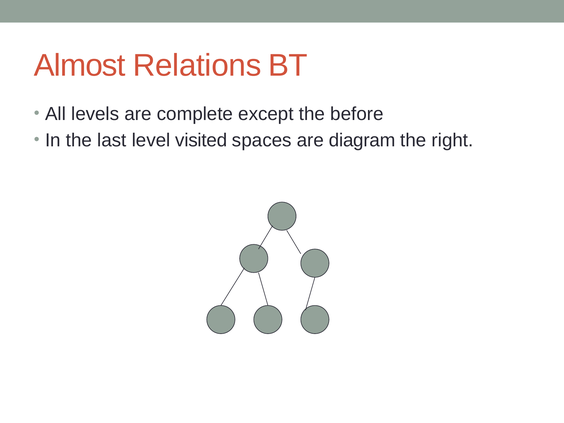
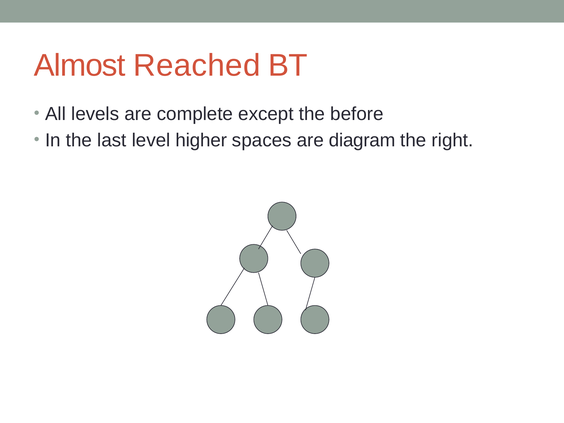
Relations: Relations -> Reached
visited: visited -> higher
